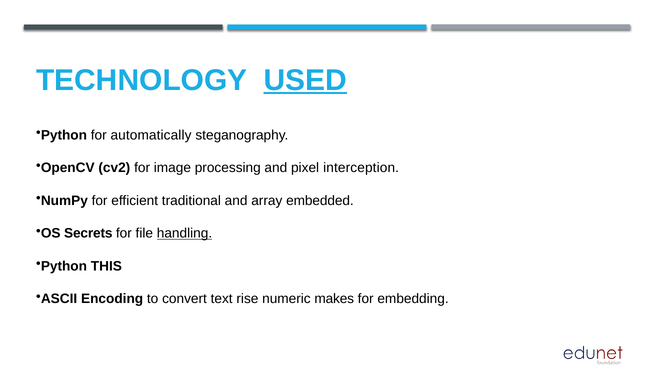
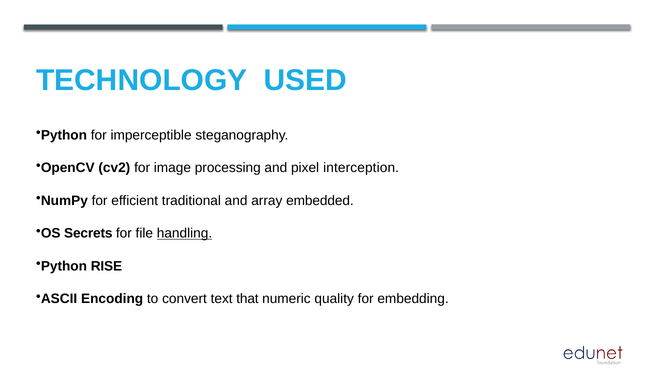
USED underline: present -> none
automatically: automatically -> imperceptible
THIS: THIS -> RISE
rise: rise -> that
makes: makes -> quality
